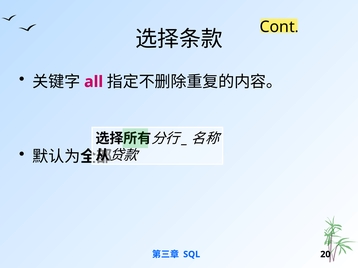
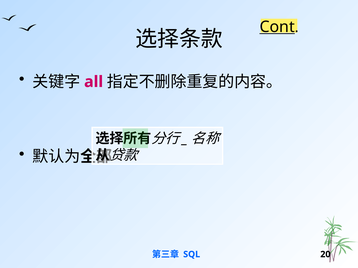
Cont underline: none -> present
